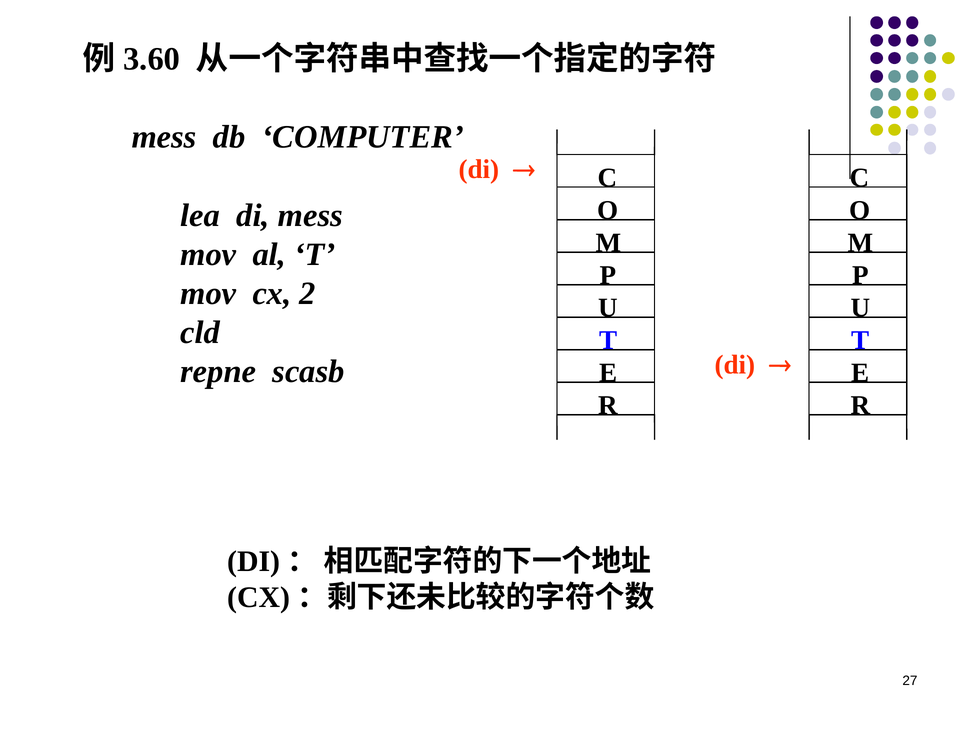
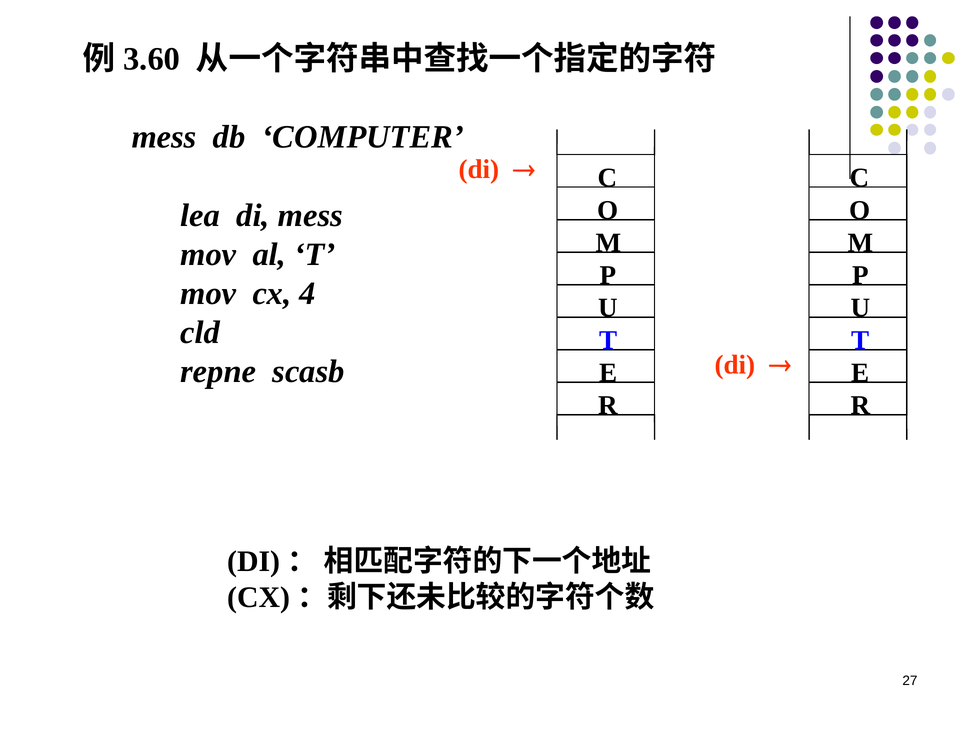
2: 2 -> 4
